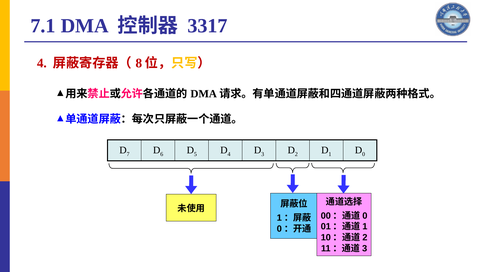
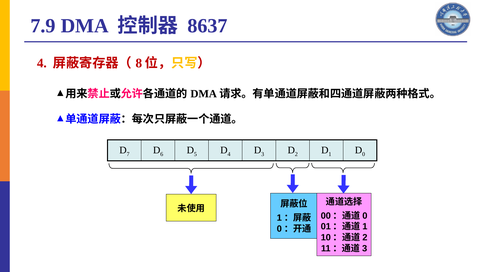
7.1: 7.1 -> 7.9
3317: 3317 -> 8637
